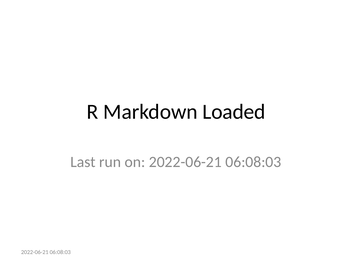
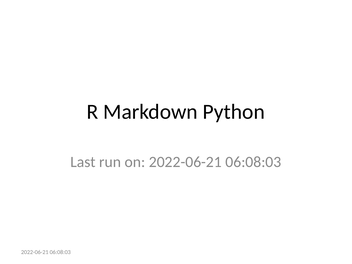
Loaded: Loaded -> Python
